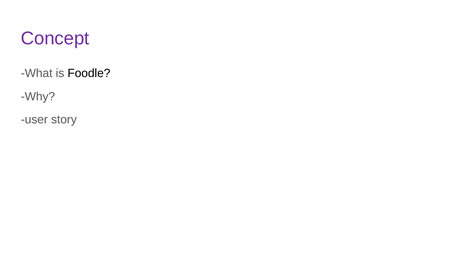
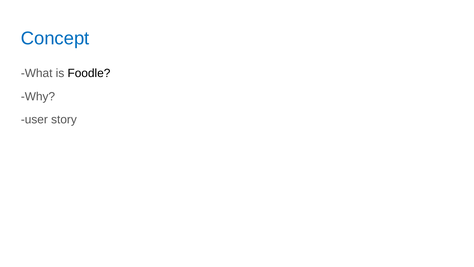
Concept colour: purple -> blue
